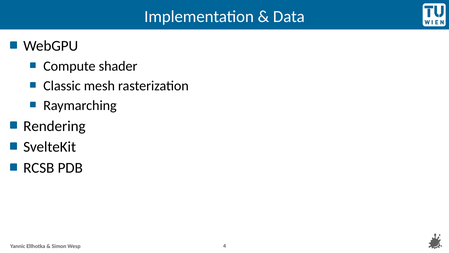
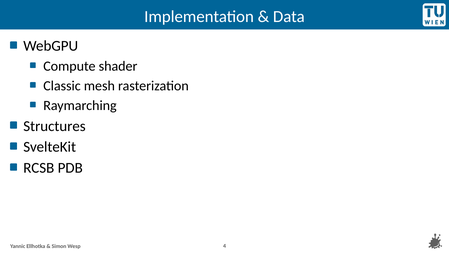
Rendering: Rendering -> Structures
